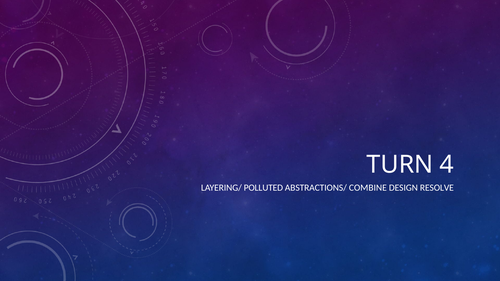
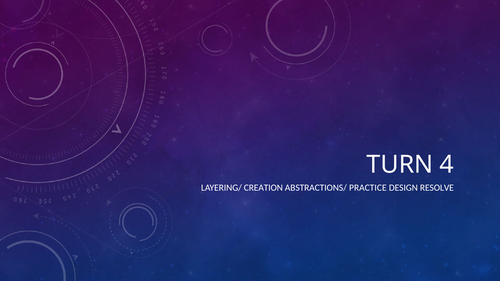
POLLUTED: POLLUTED -> CREATION
COMBINE: COMBINE -> PRACTICE
